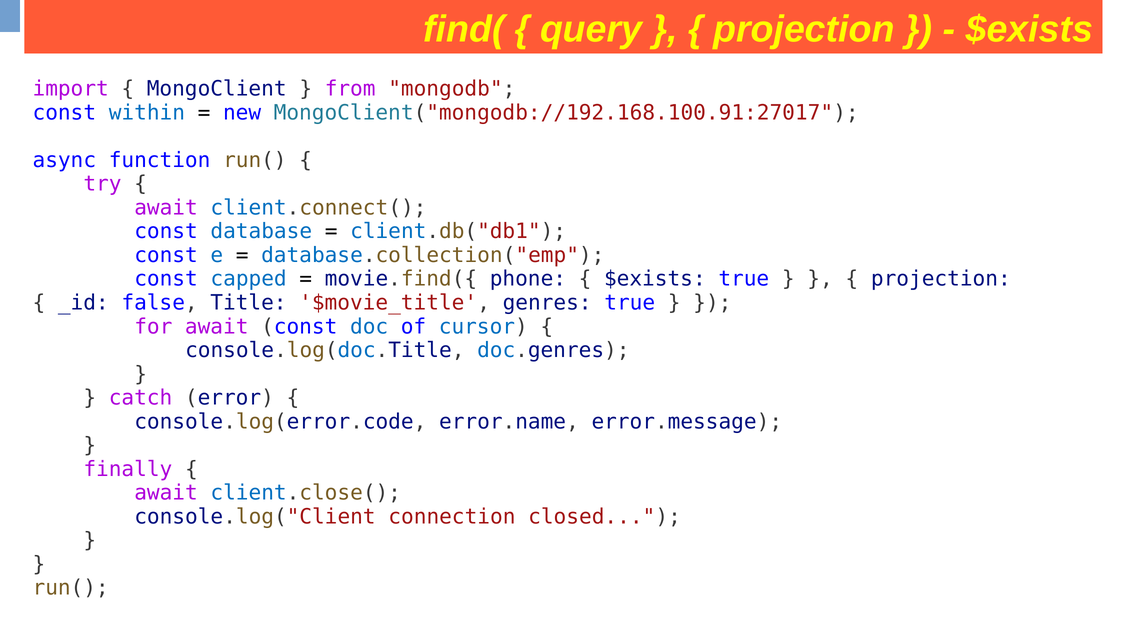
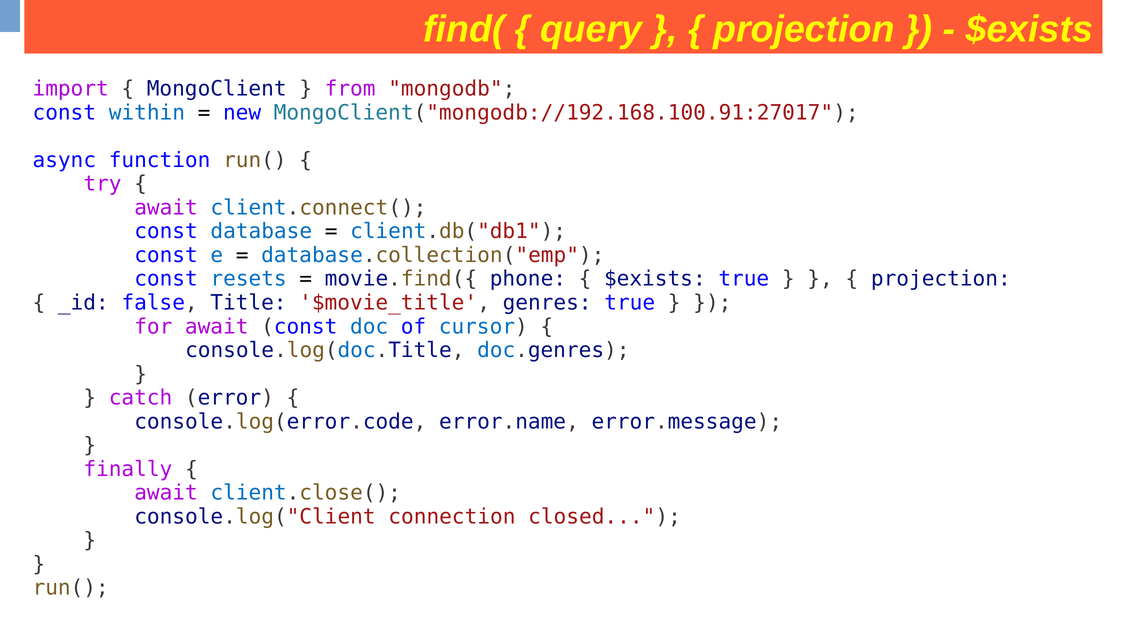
capped: capped -> resets
